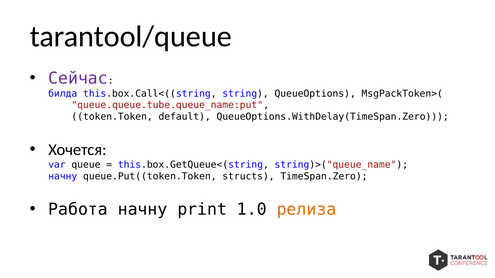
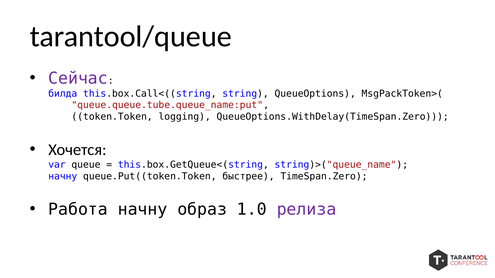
default: default -> logging
structs: structs -> быстрее
print: print -> образ
релиза colour: orange -> purple
